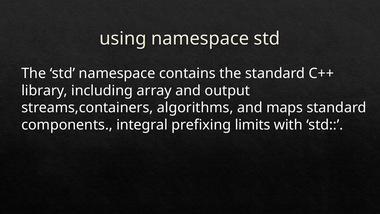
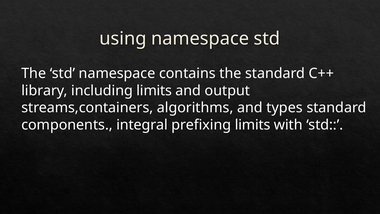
including array: array -> limits
maps: maps -> types
